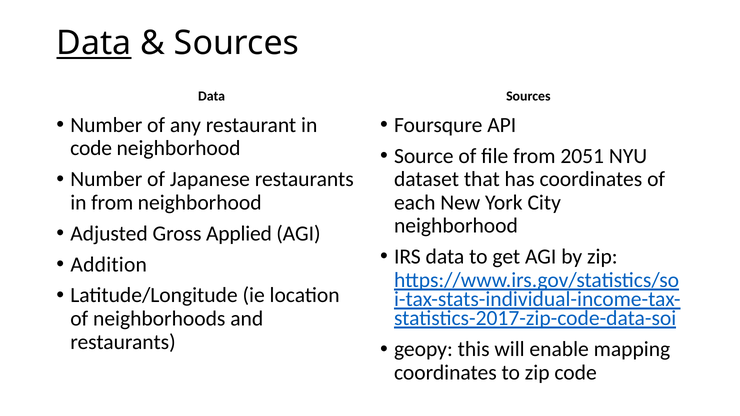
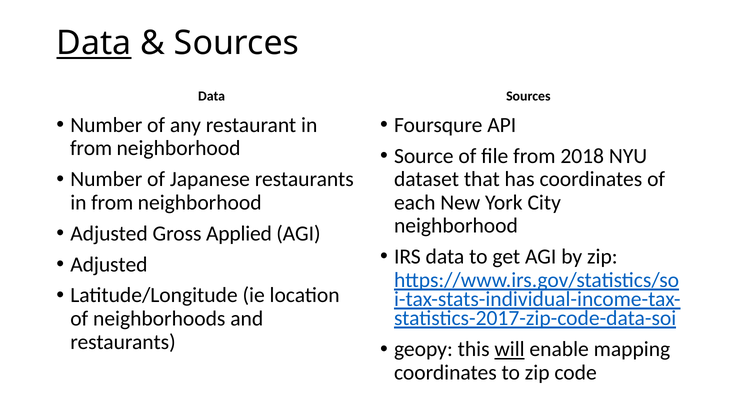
code at (91, 148): code -> from
2051: 2051 -> 2018
Addition at (109, 265): Addition -> Adjusted
will underline: none -> present
